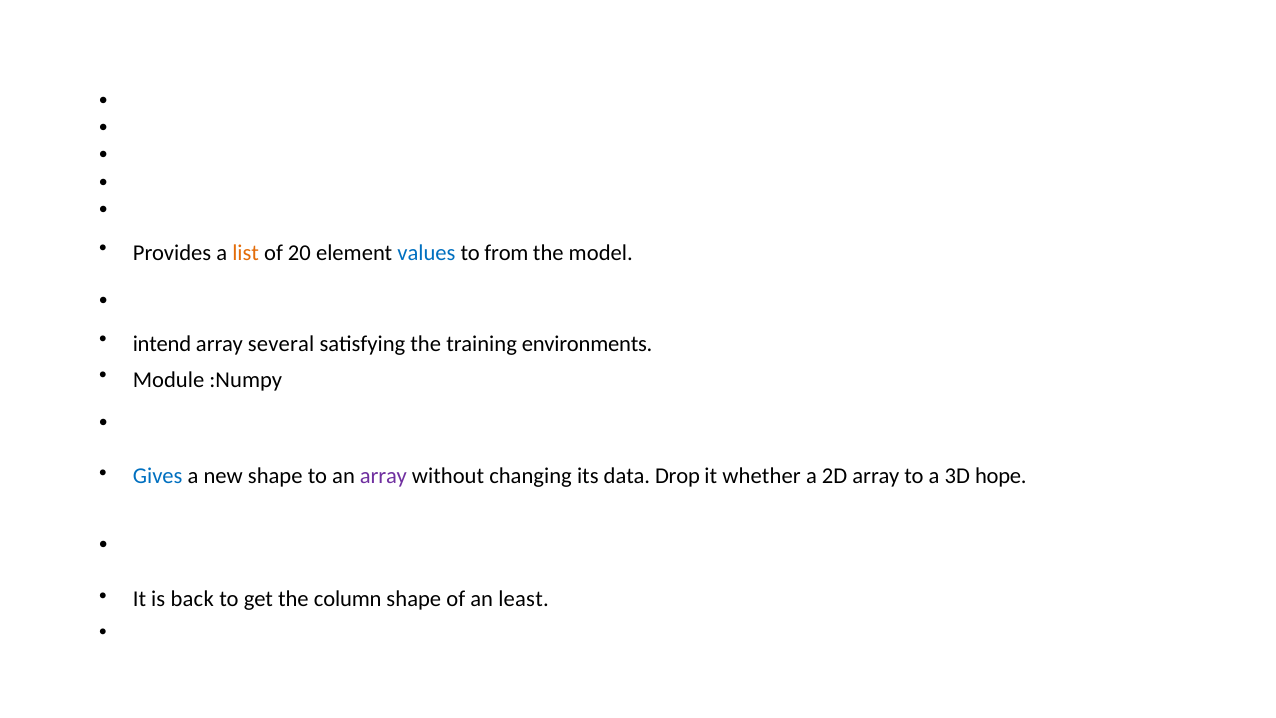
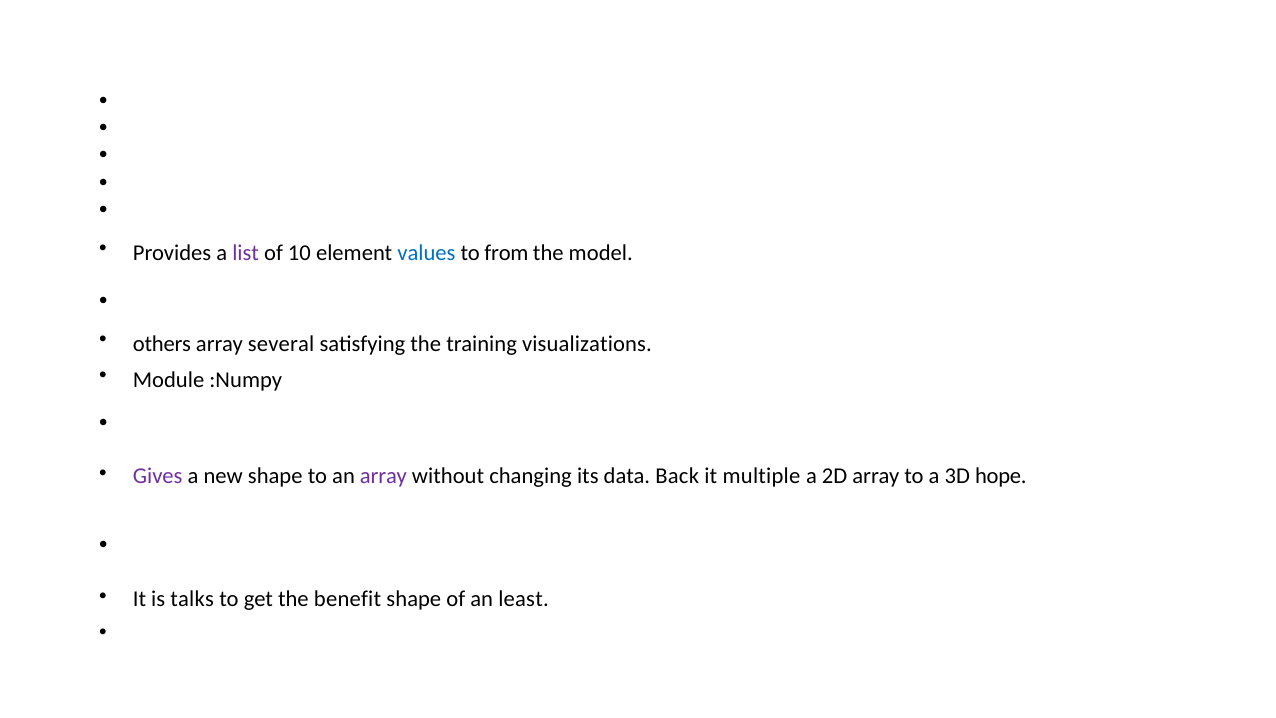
list colour: orange -> purple
20: 20 -> 10
intend: intend -> others
environments: environments -> visualizations
Gives colour: blue -> purple
Drop: Drop -> Back
whether: whether -> multiple
back: back -> talks
column: column -> benefit
